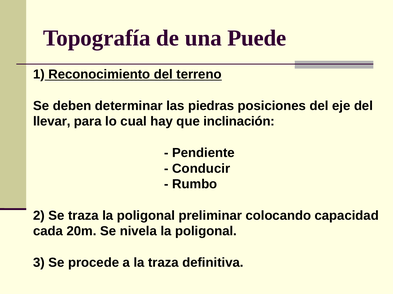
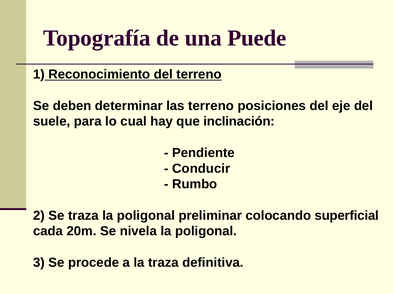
las piedras: piedras -> terreno
llevar: llevar -> suele
capacidad: capacidad -> superficial
